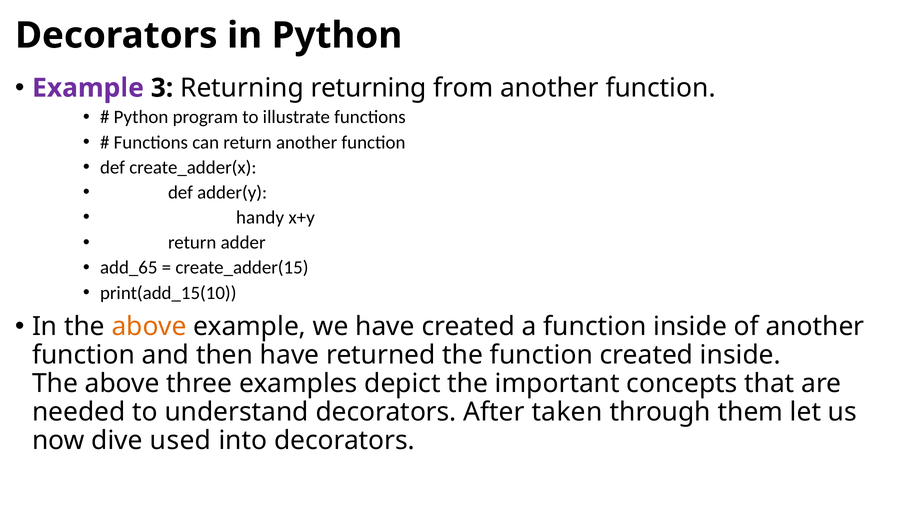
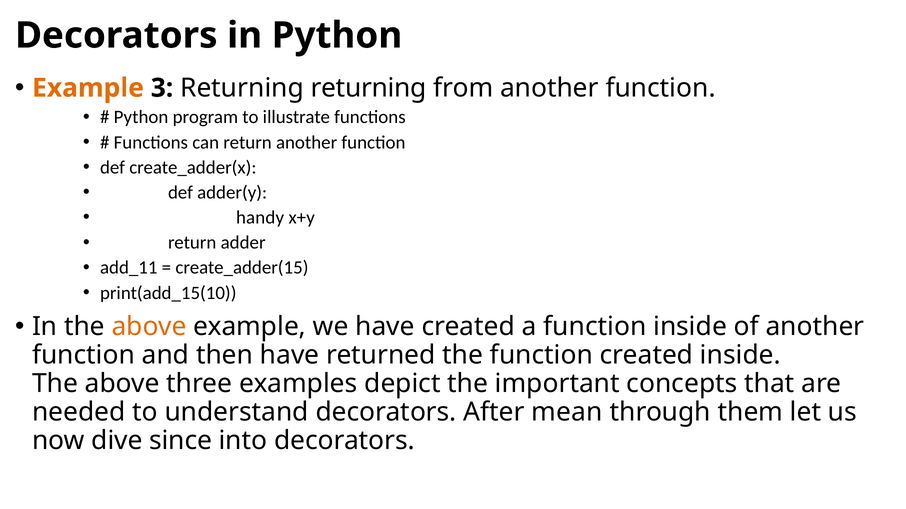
Example at (88, 88) colour: purple -> orange
add_65: add_65 -> add_11
taken: taken -> mean
used: used -> since
